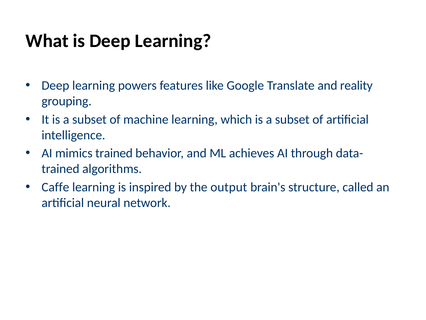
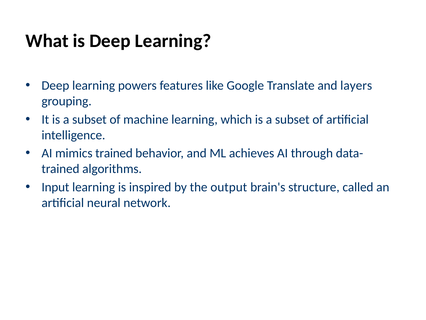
reality: reality -> layers
Caffe: Caffe -> Input
